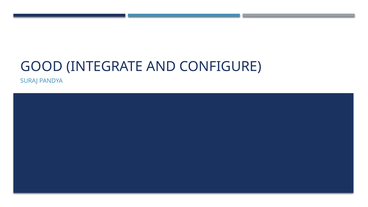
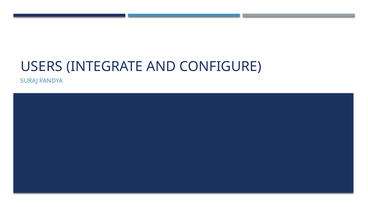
GOOD: GOOD -> USERS
